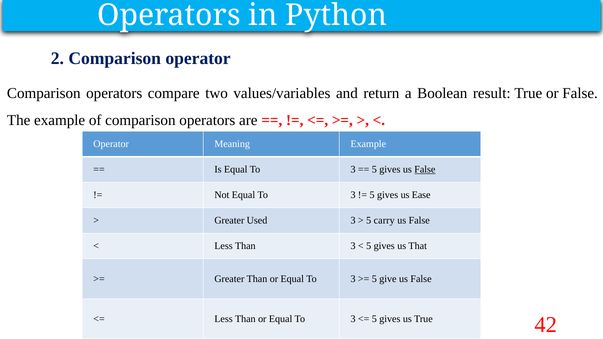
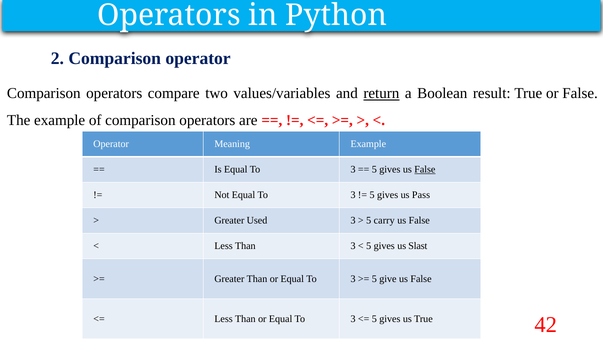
return underline: none -> present
Ease: Ease -> Pass
That: That -> Slast
